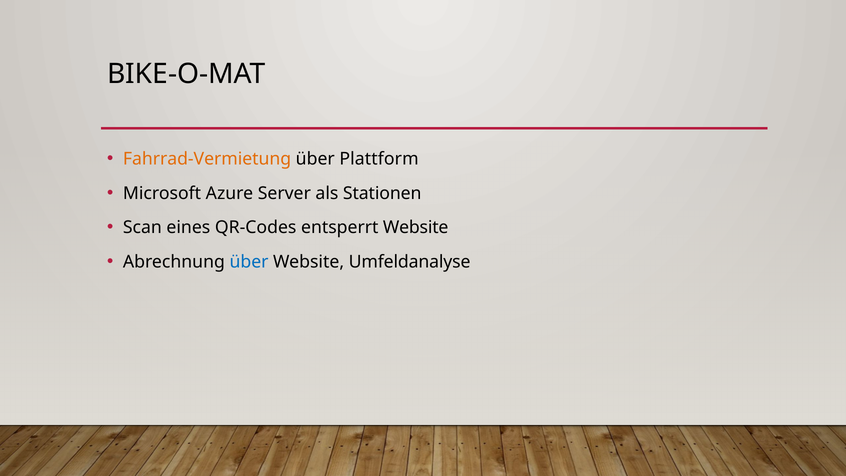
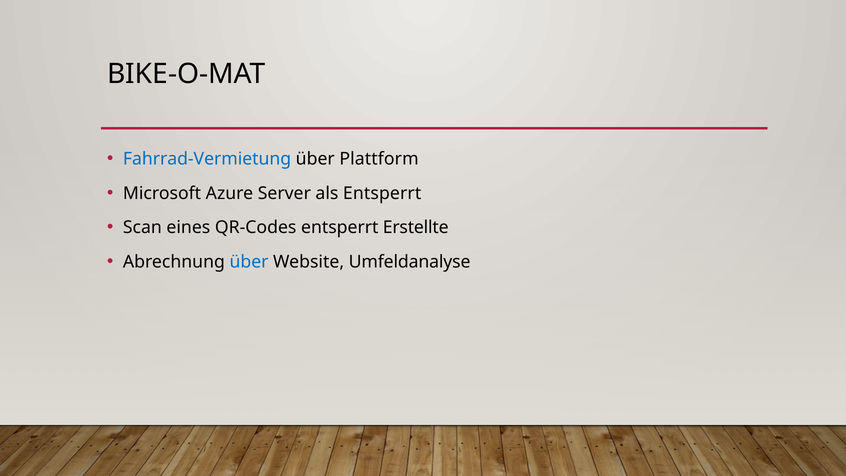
Fahrrad-Vermietung colour: orange -> blue
als Stationen: Stationen -> Entsperrt
entsperrt Website: Website -> Erstellte
